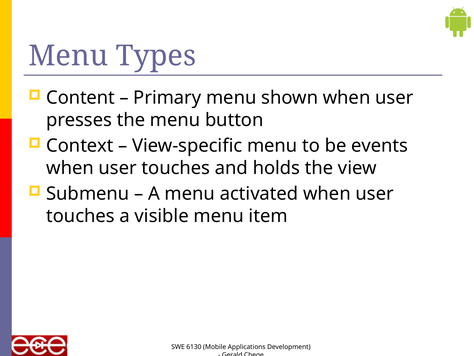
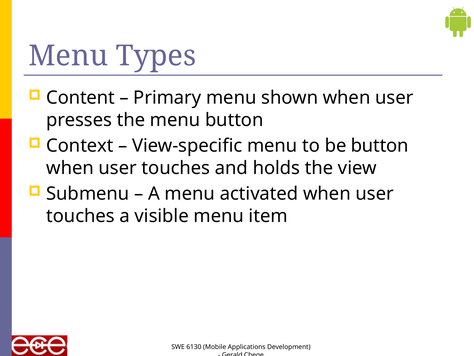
be events: events -> button
